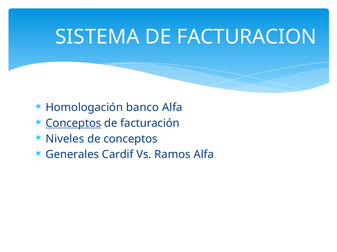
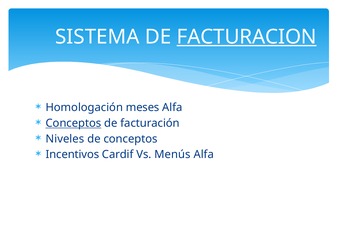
FACTURACION underline: none -> present
banco: banco -> meses
Generales: Generales -> Incentivos
Ramos: Ramos -> Menús
